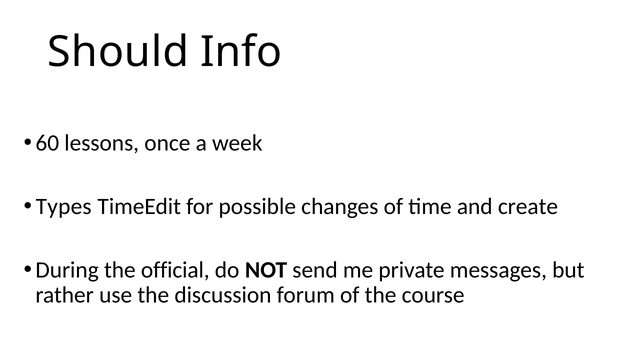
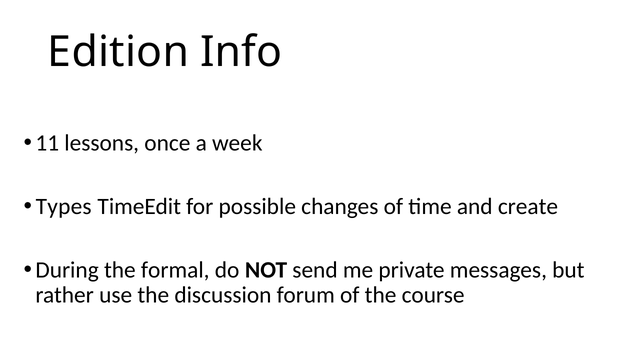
Should: Should -> Edition
60: 60 -> 11
official: official -> formal
